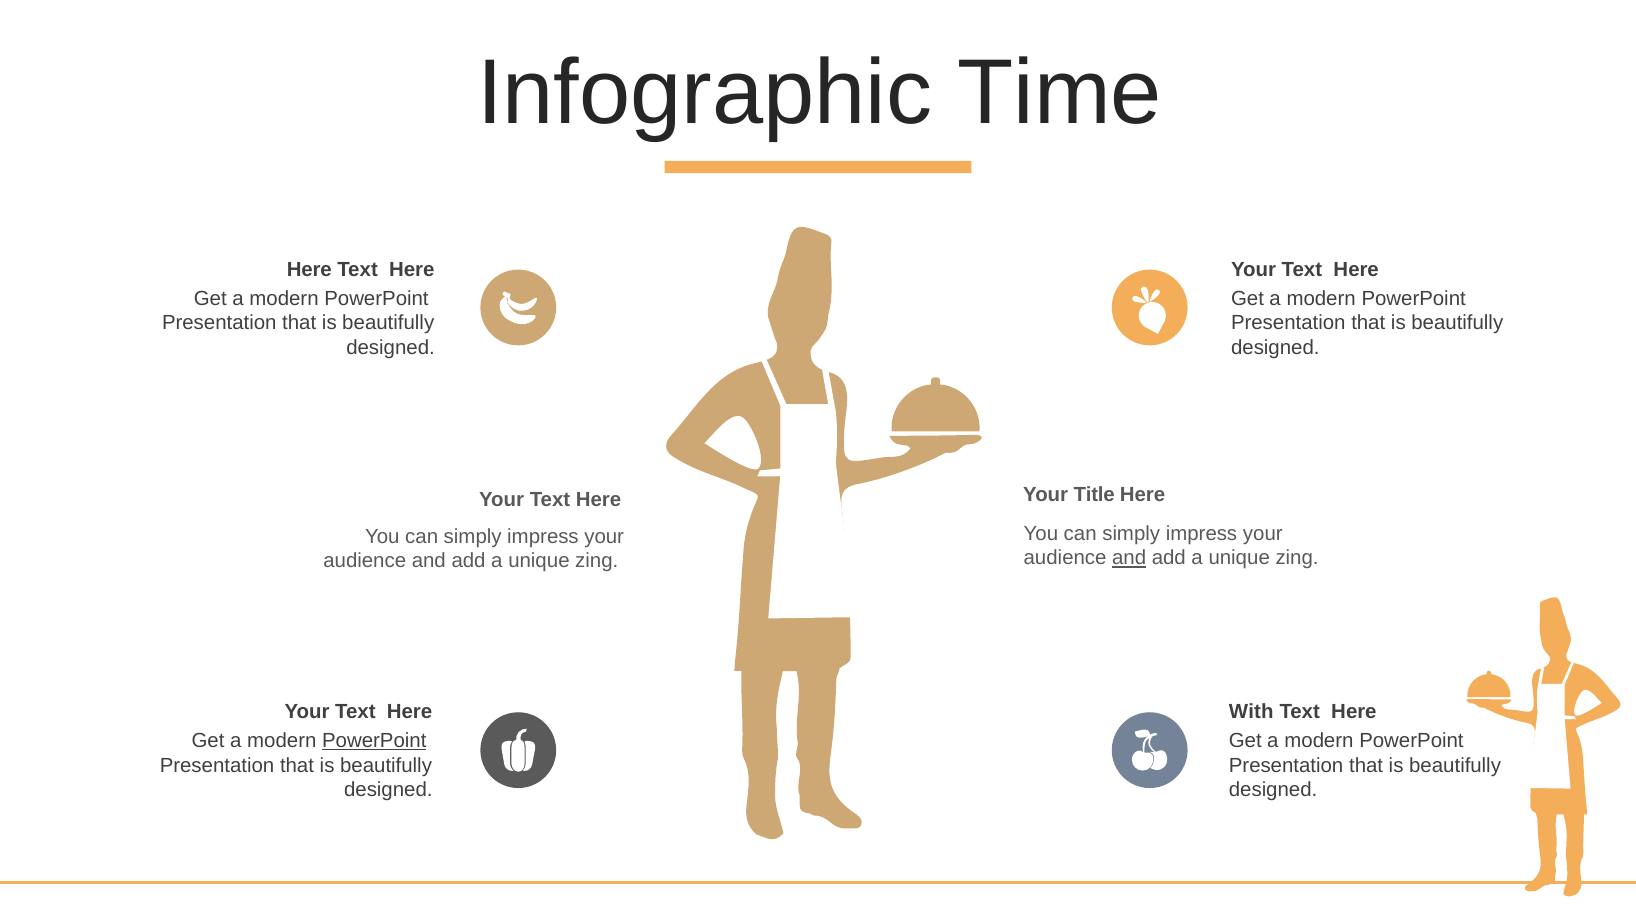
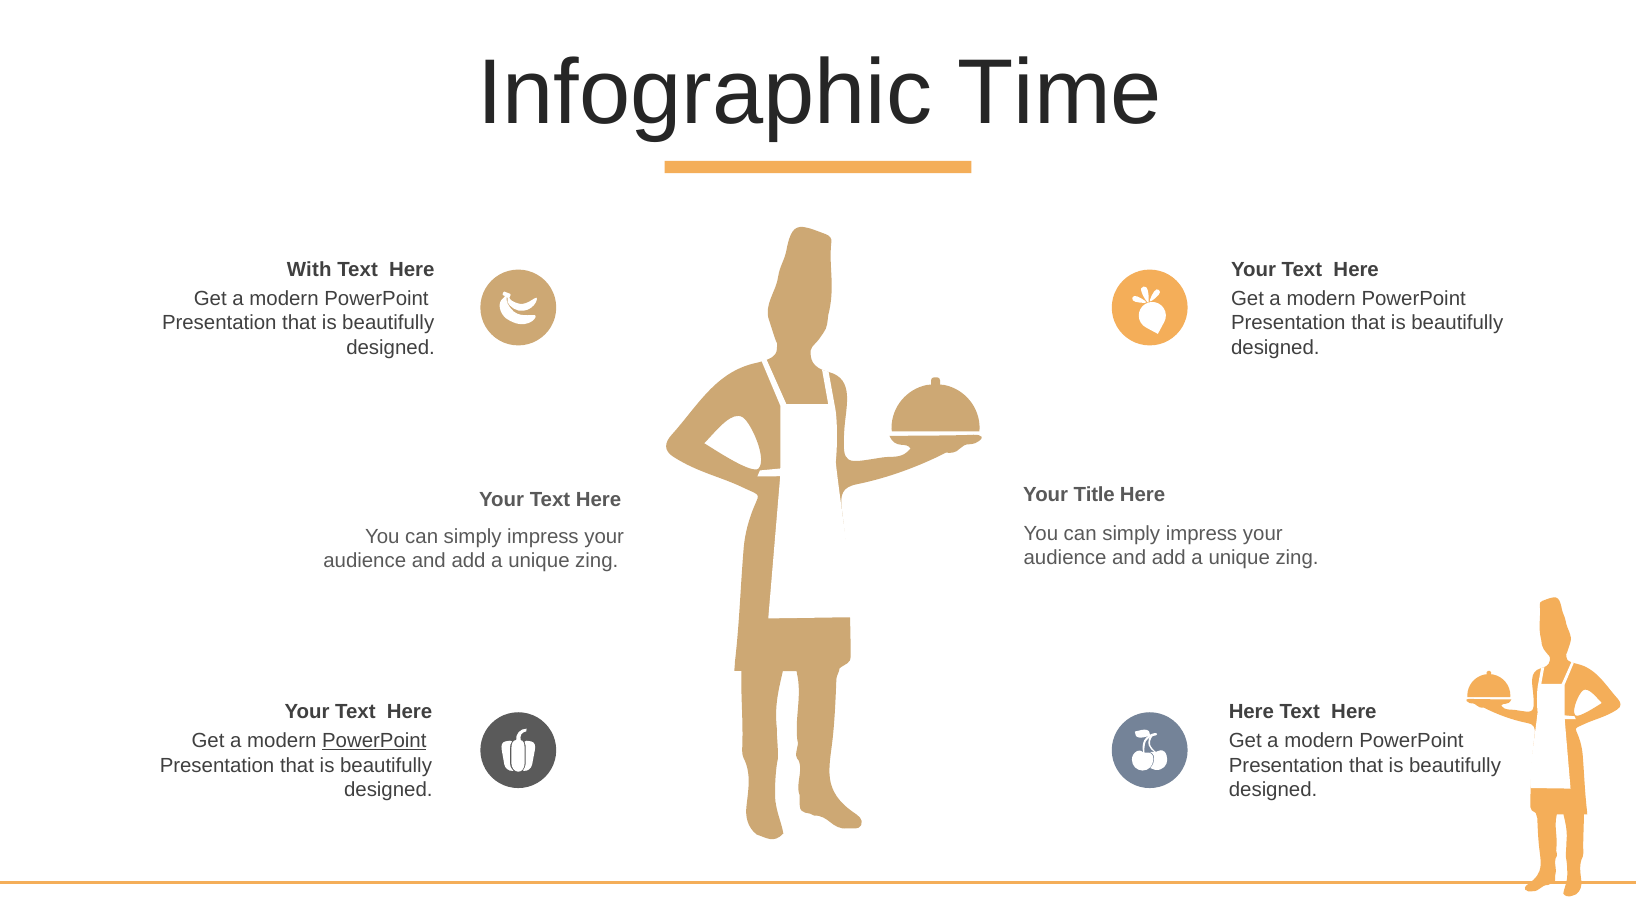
Here at (309, 269): Here -> With
and at (1129, 558) underline: present -> none
With at (1251, 712): With -> Here
